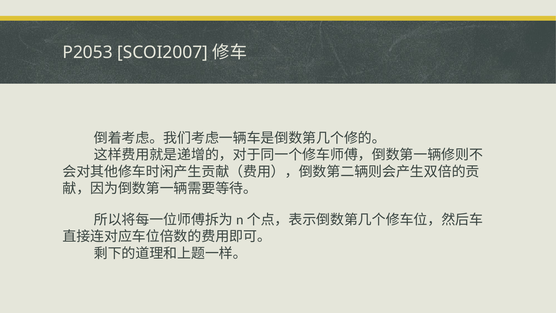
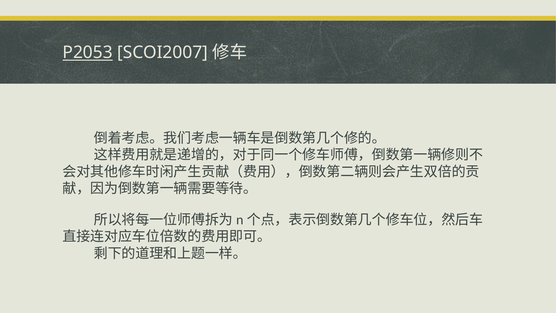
P2053 underline: none -> present
